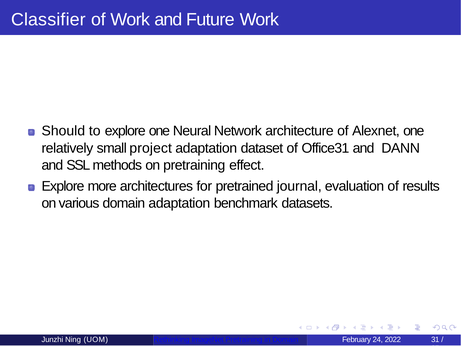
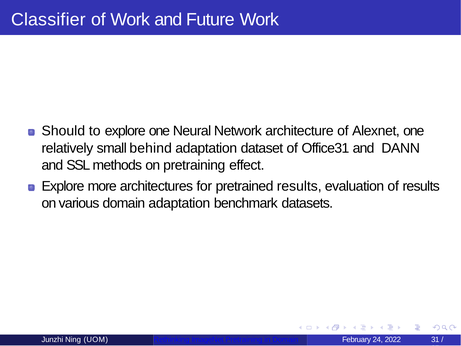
project: project -> behind
pretrained journal: journal -> results
